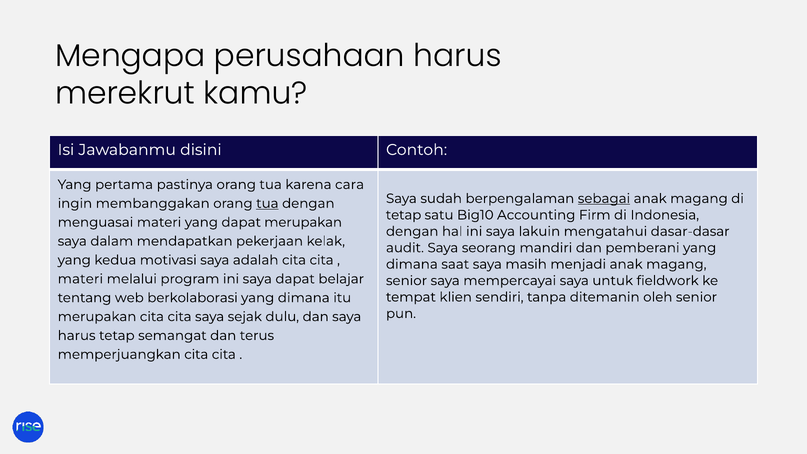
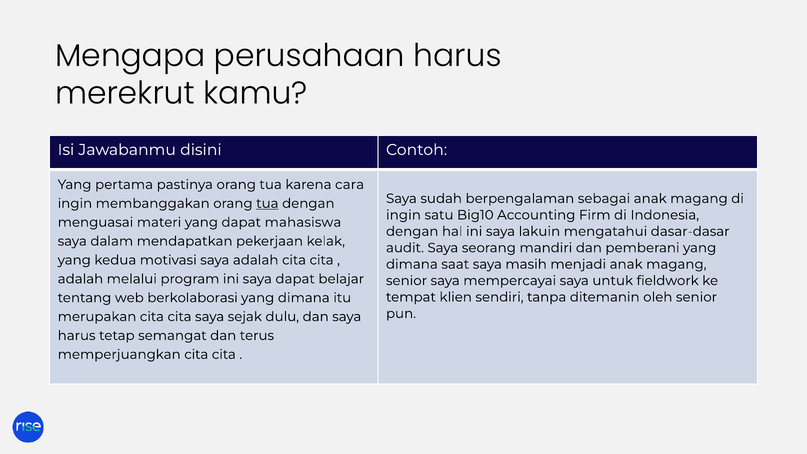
sebagai underline: present -> none
tetap at (404, 215): tetap -> ingin
dapat merupakan: merupakan -> mahasiswa
materi at (80, 279): materi -> adalah
